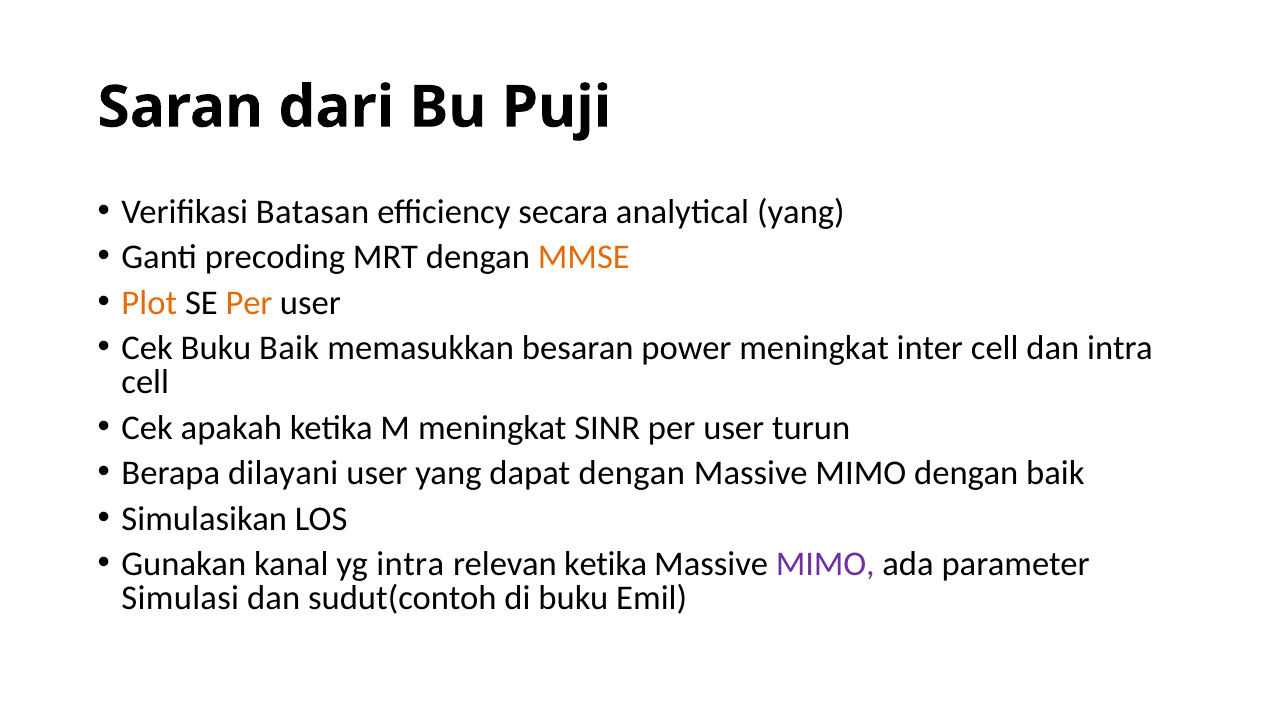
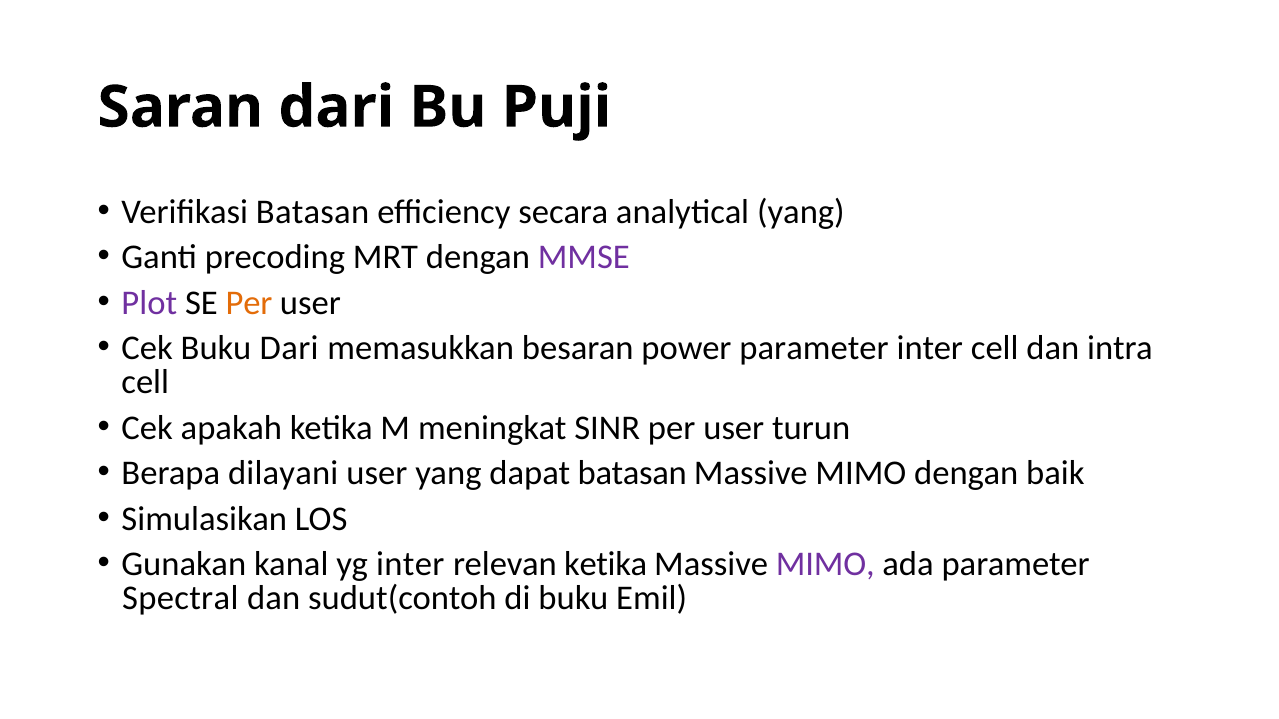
MMSE colour: orange -> purple
Plot colour: orange -> purple
Buku Baik: Baik -> Dari
power meningkat: meningkat -> parameter
dapat dengan: dengan -> batasan
yg intra: intra -> inter
Simulasi: Simulasi -> Spectral
